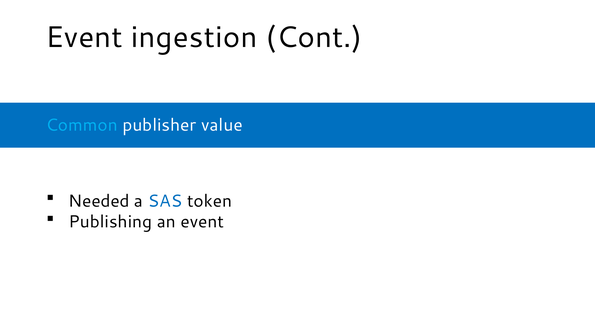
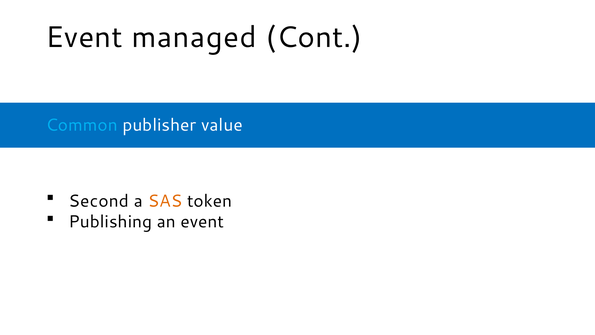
ingestion: ingestion -> managed
Needed: Needed -> Second
SAS colour: blue -> orange
